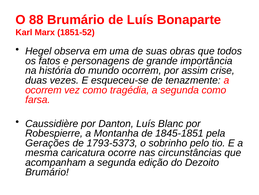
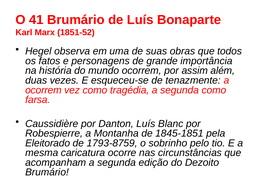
88: 88 -> 41
crise: crise -> além
Gerações: Gerações -> Eleitorado
1793-5373: 1793-5373 -> 1793-8759
